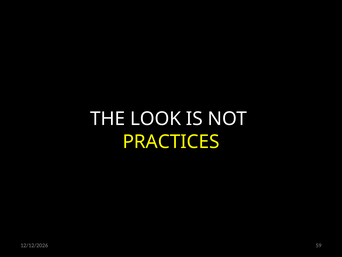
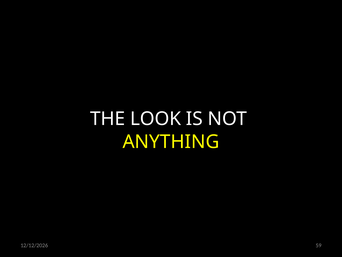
PRACTICES: PRACTICES -> ANYTHING
